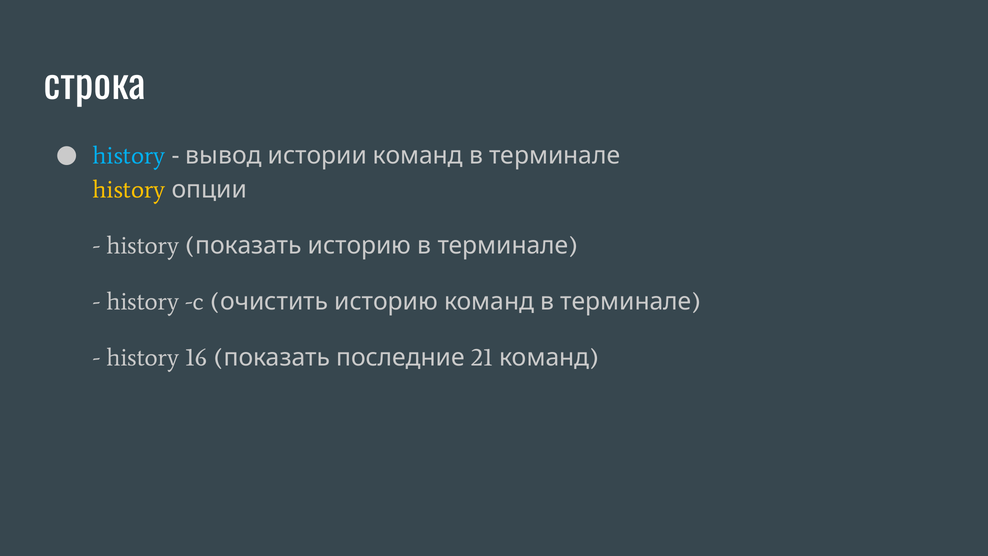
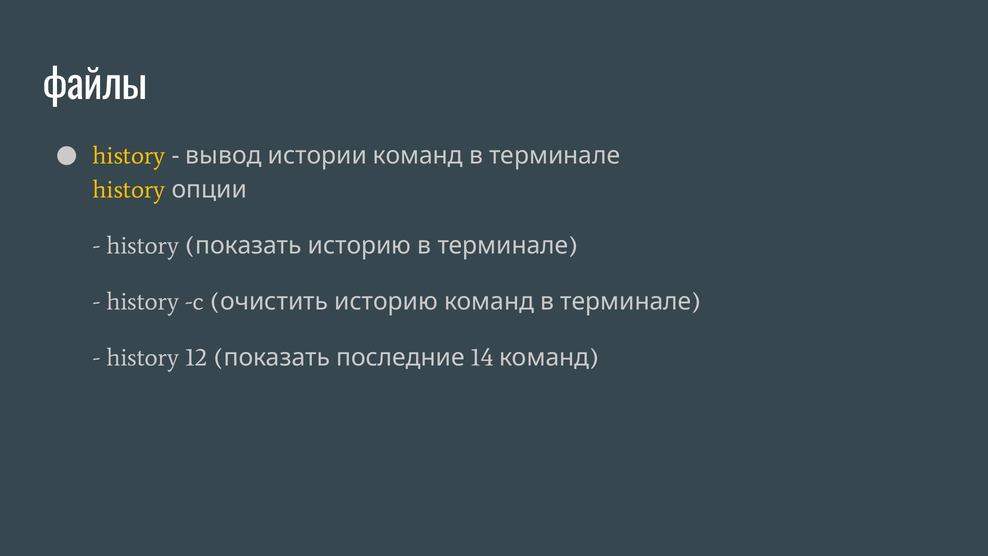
строка: строка -> файлы
history at (129, 155) colour: light blue -> yellow
16: 16 -> 12
21: 21 -> 14
